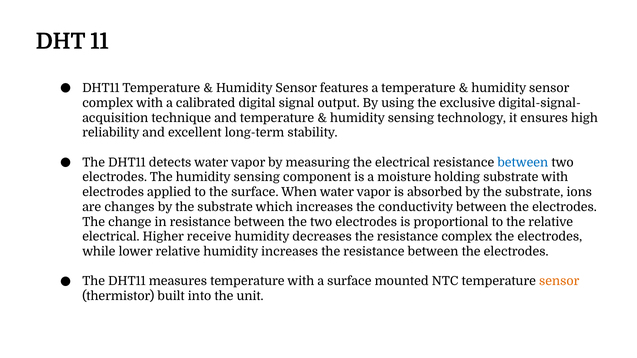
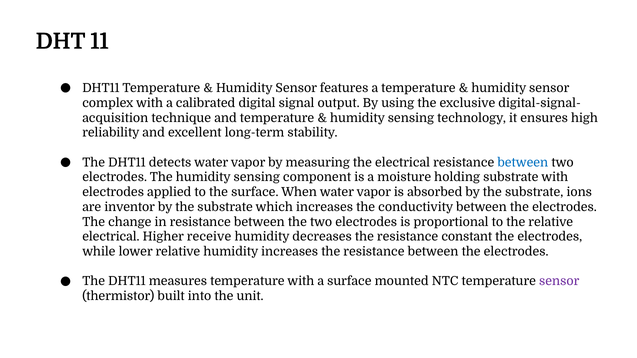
changes: changes -> inventor
resistance complex: complex -> constant
sensor at (559, 282) colour: orange -> purple
